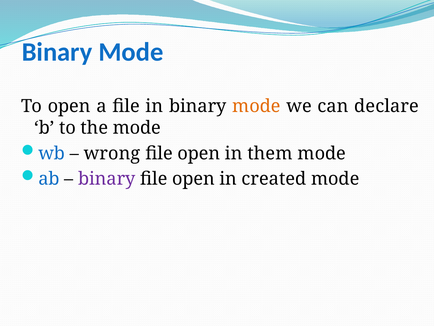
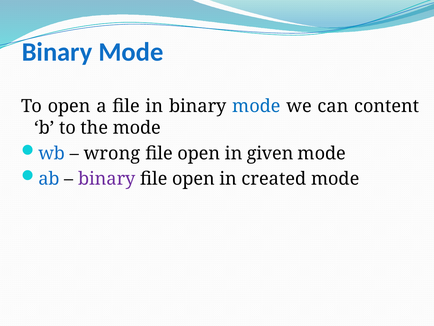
mode at (256, 106) colour: orange -> blue
declare: declare -> content
them: them -> given
